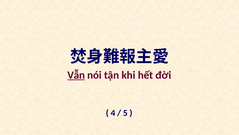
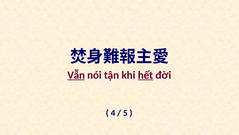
hết underline: none -> present
